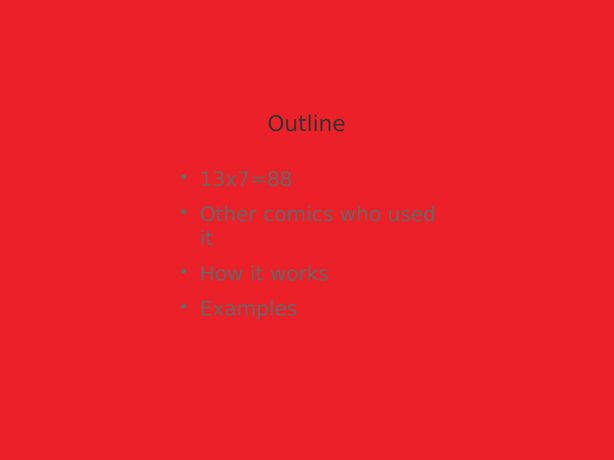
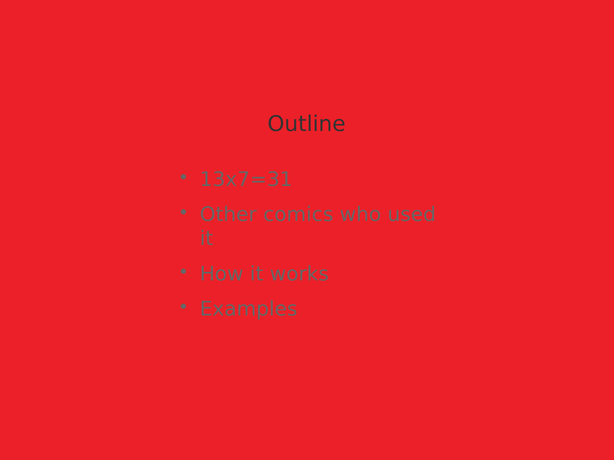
13x7=88: 13x7=88 -> 13x7=31
